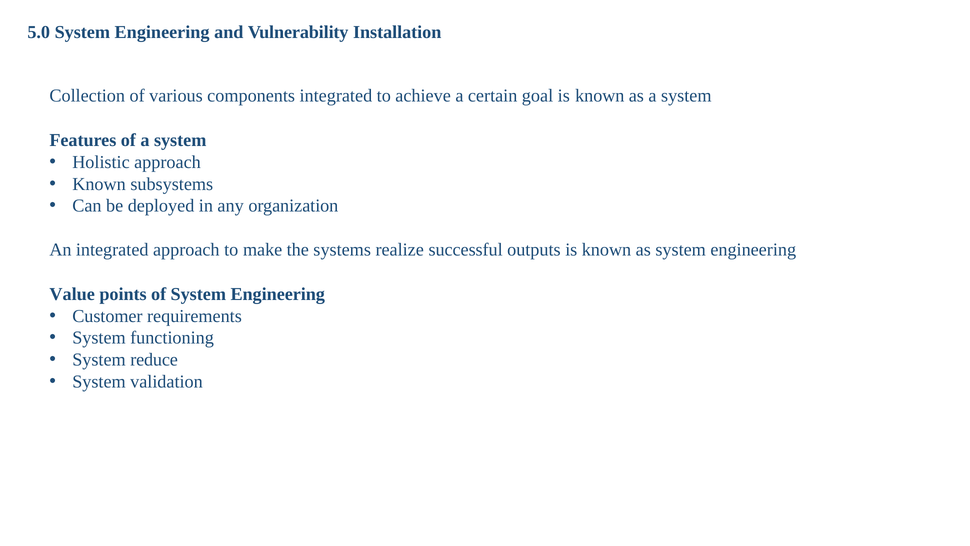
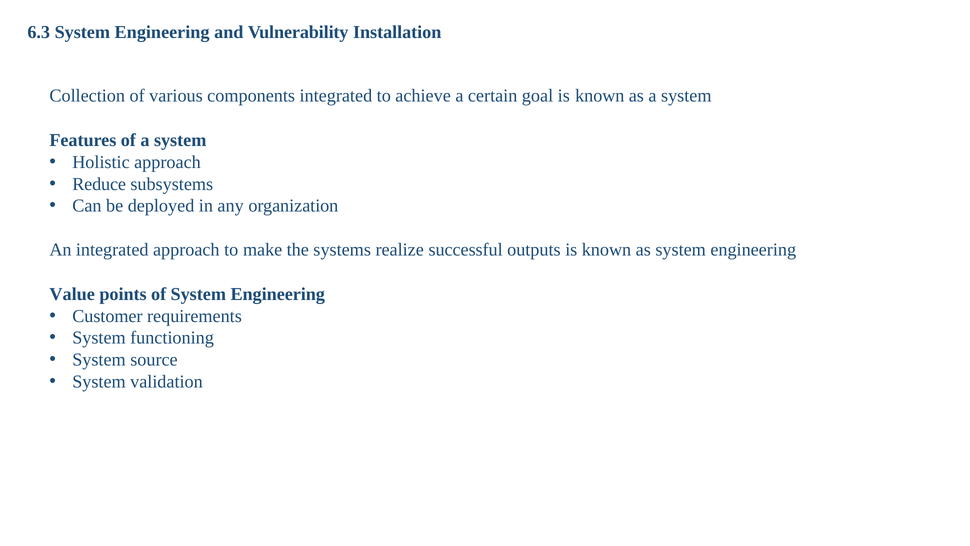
5.0: 5.0 -> 6.3
Known at (99, 184): Known -> Reduce
reduce: reduce -> source
